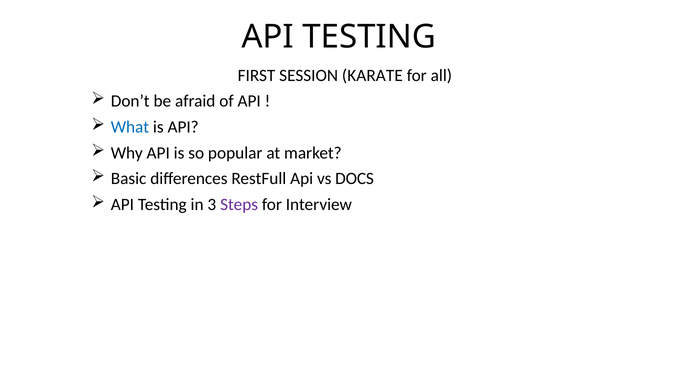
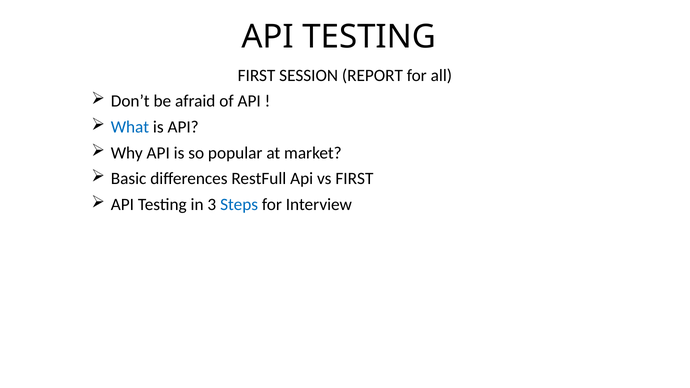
KARATE: KARATE -> REPORT
vs DOCS: DOCS -> FIRST
Steps colour: purple -> blue
